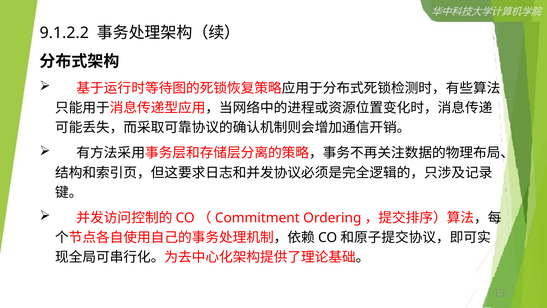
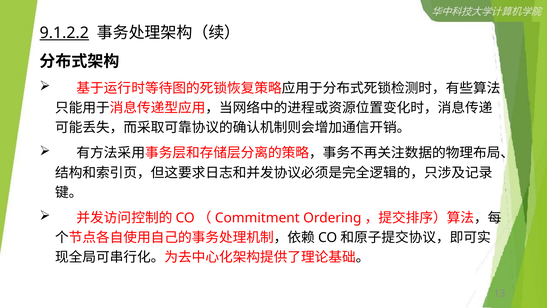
9.1.2.2 underline: none -> present
